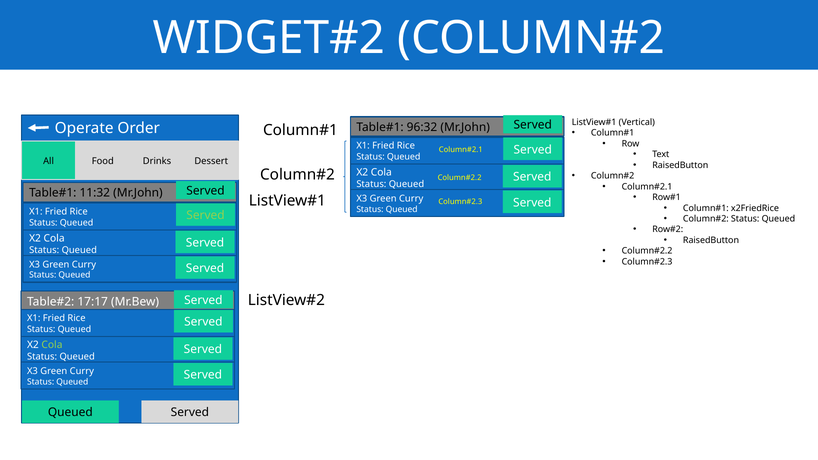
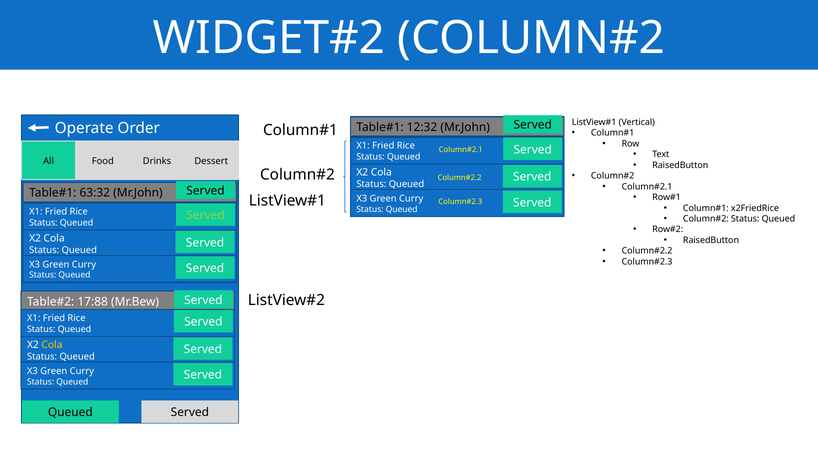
96:32: 96:32 -> 12:32
11:32: 11:32 -> 63:32
17:17: 17:17 -> 17:88
Cola at (52, 345) colour: light green -> yellow
